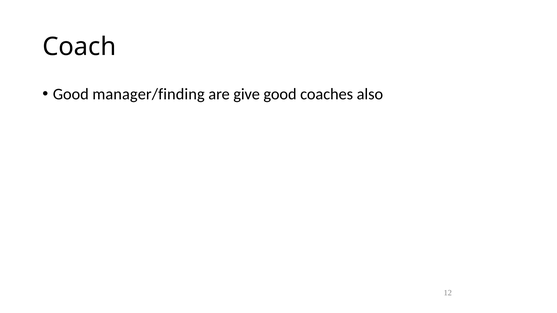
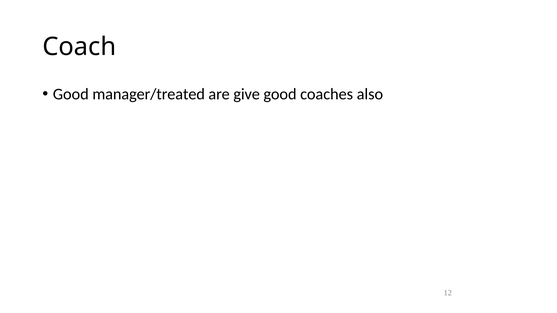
manager/finding: manager/finding -> manager/treated
